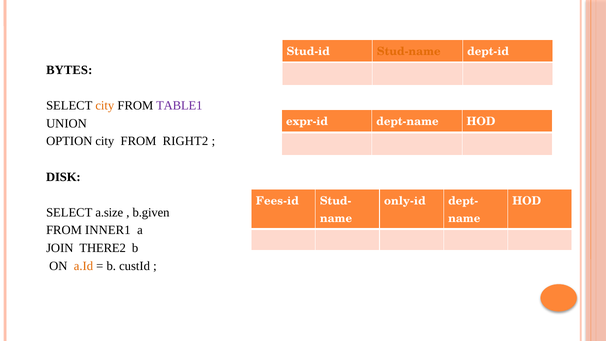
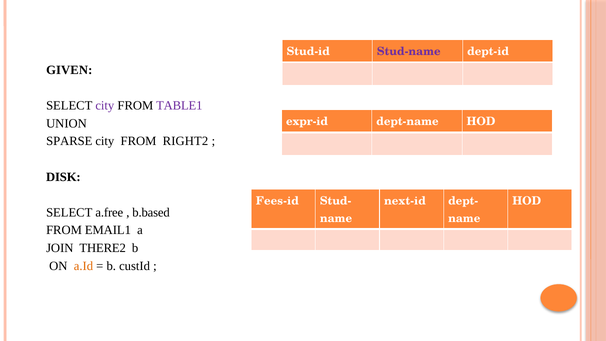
Stud-name colour: orange -> purple
BYTES: BYTES -> GIVEN
city at (105, 106) colour: orange -> purple
OPTION: OPTION -> SPARSE
only-id: only-id -> next-id
a.size: a.size -> a.free
b.given: b.given -> b.based
INNER1: INNER1 -> EMAIL1
